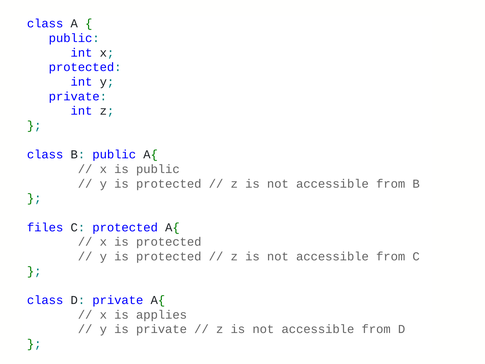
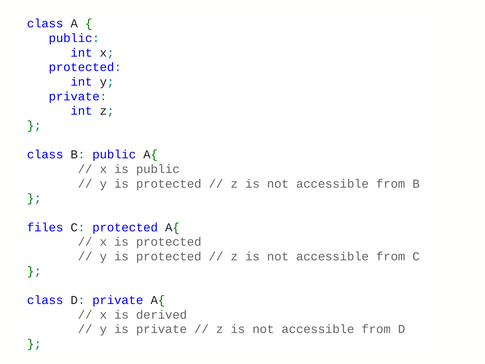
applies: applies -> derived
